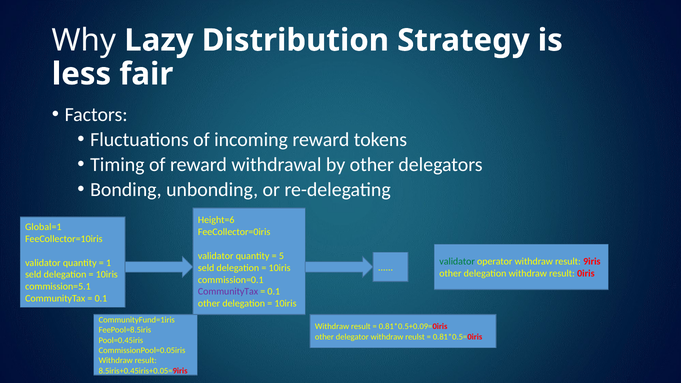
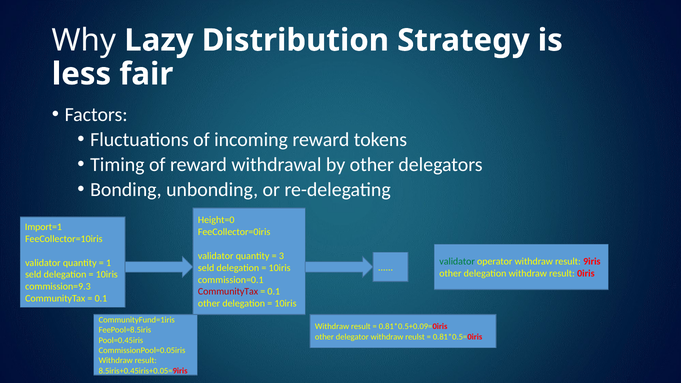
Height=6: Height=6 -> Height=0
Global=1: Global=1 -> Import=1
5: 5 -> 3
commission=5.1: commission=5.1 -> commission=9.3
CommunityTax at (228, 292) colour: purple -> red
